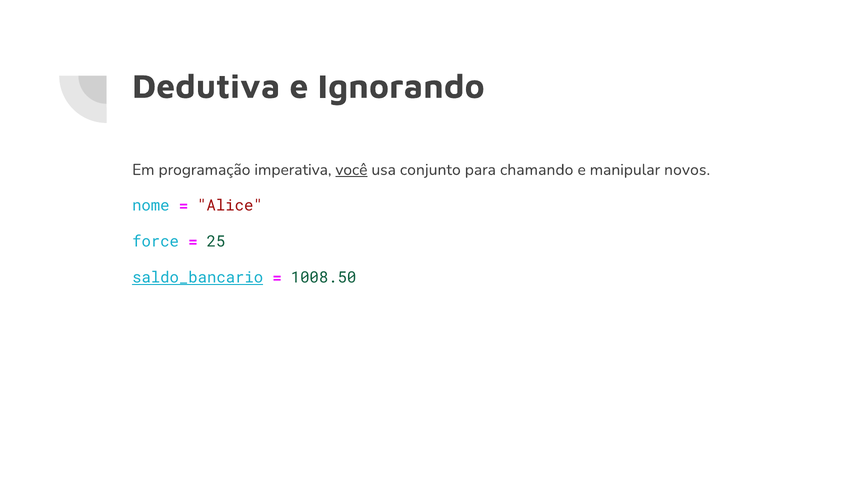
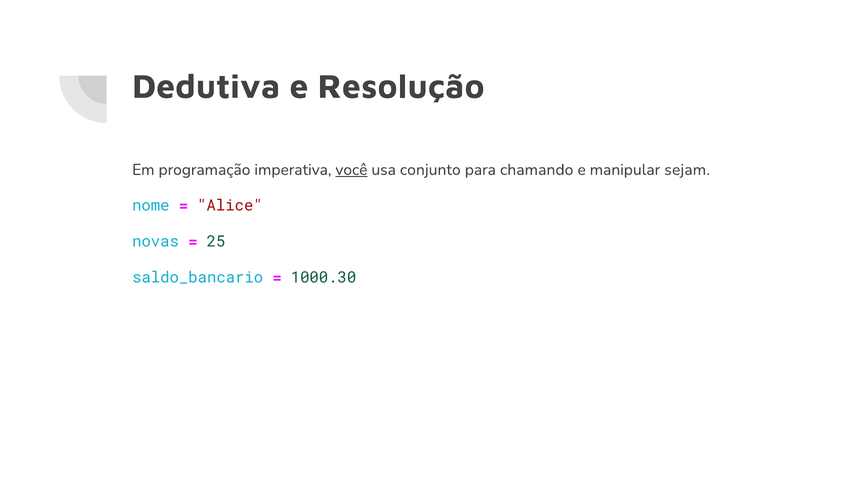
Ignorando: Ignorando -> Resolução
novos: novos -> sejam
force: force -> novas
saldo_bancario underline: present -> none
1008.50: 1008.50 -> 1000.30
